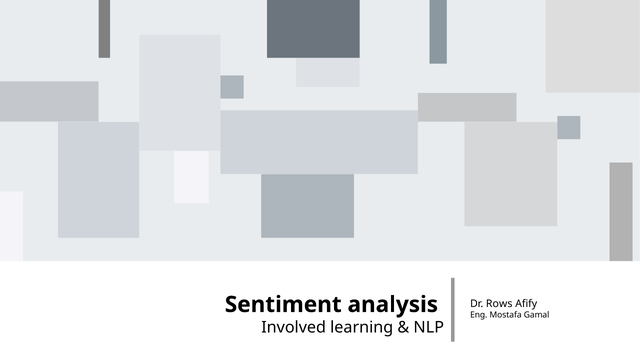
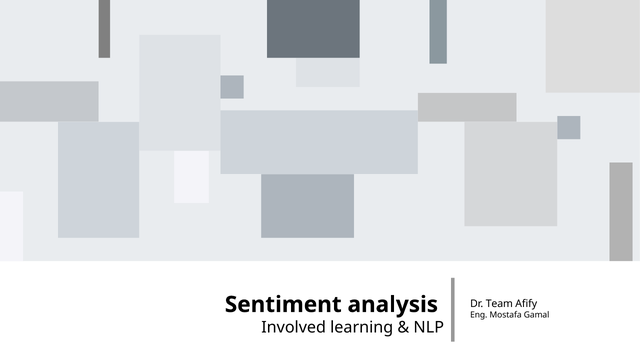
Rows: Rows -> Team
